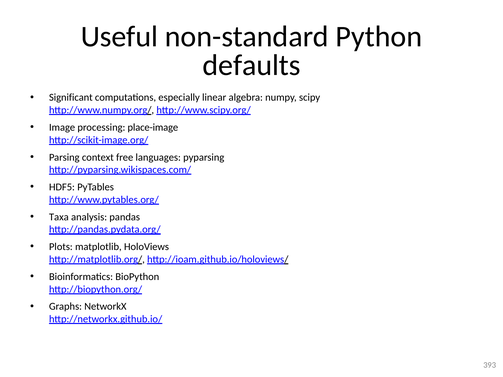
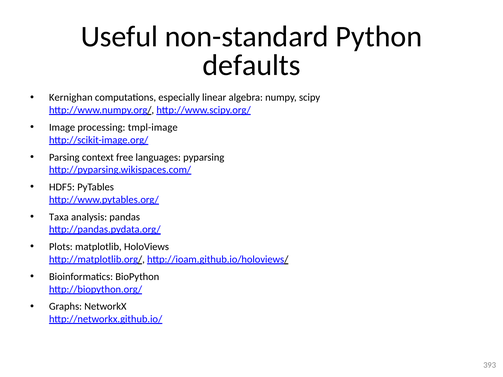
Significant: Significant -> Kernighan
place-image: place-image -> tmpl-image
